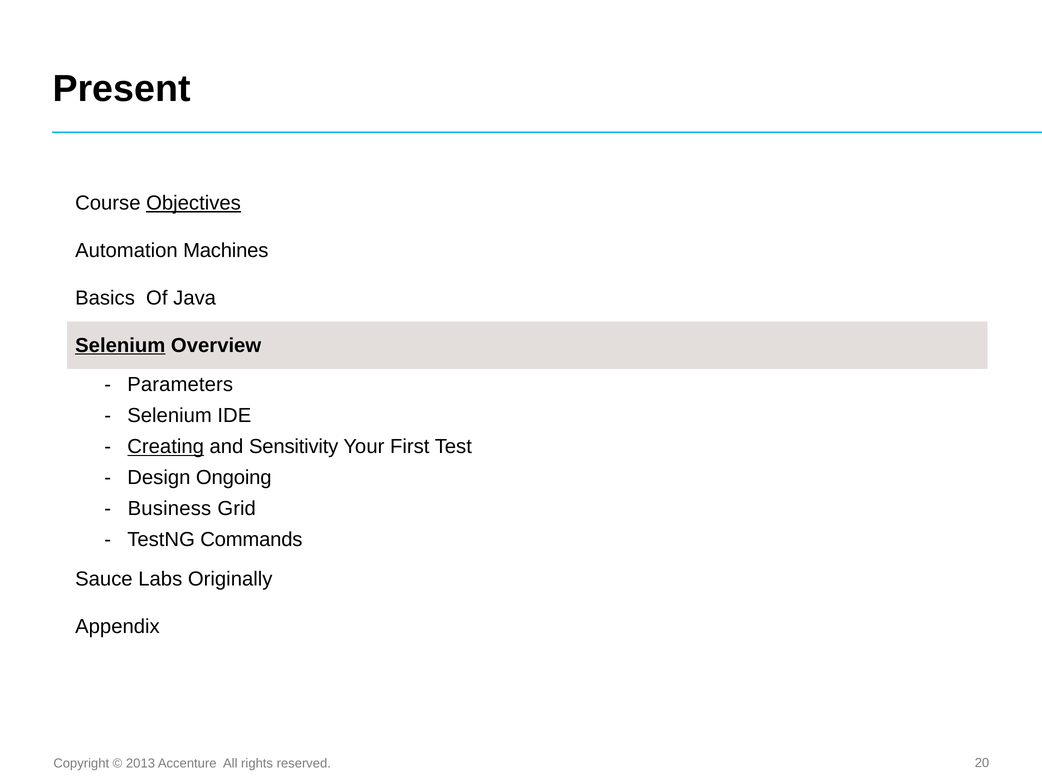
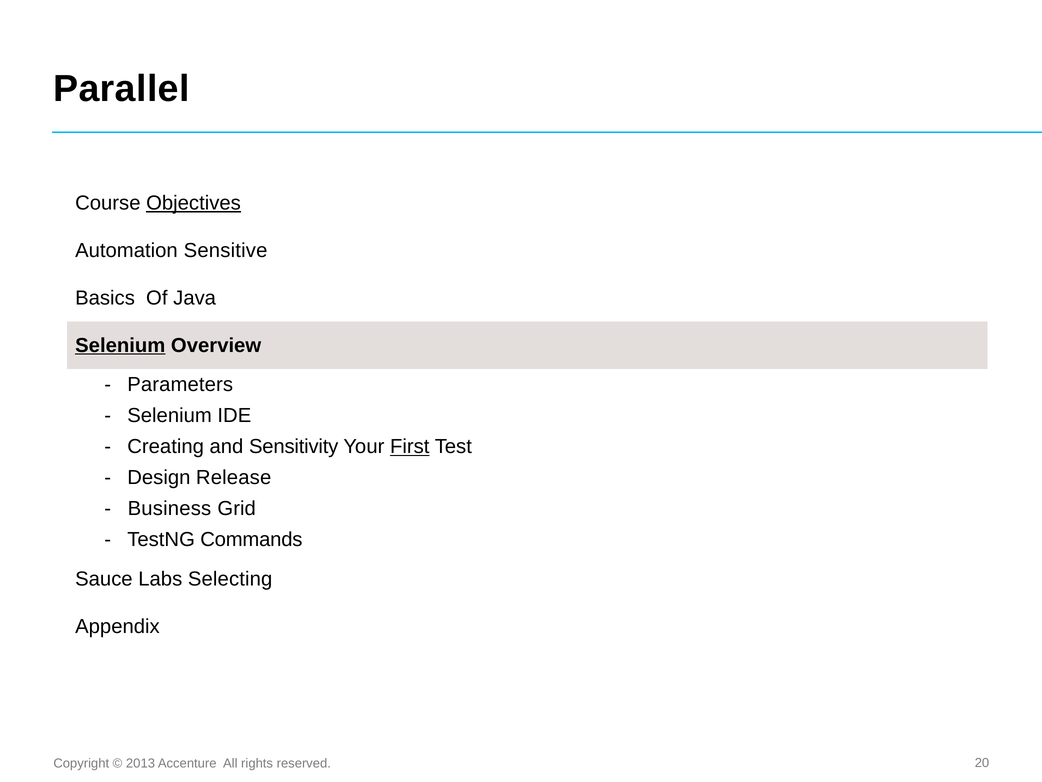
Present: Present -> Parallel
Machines: Machines -> Sensitive
Creating underline: present -> none
First underline: none -> present
Ongoing: Ongoing -> Release
Originally: Originally -> Selecting
